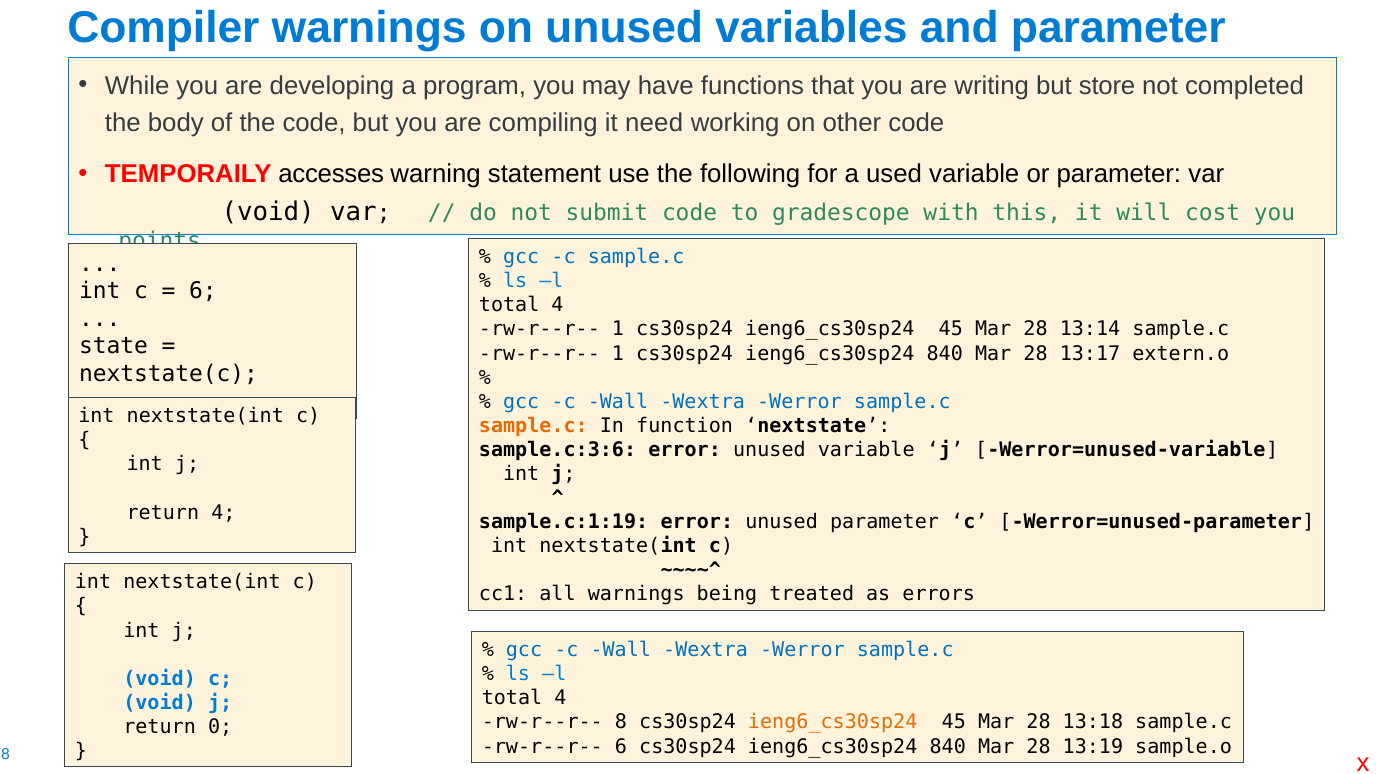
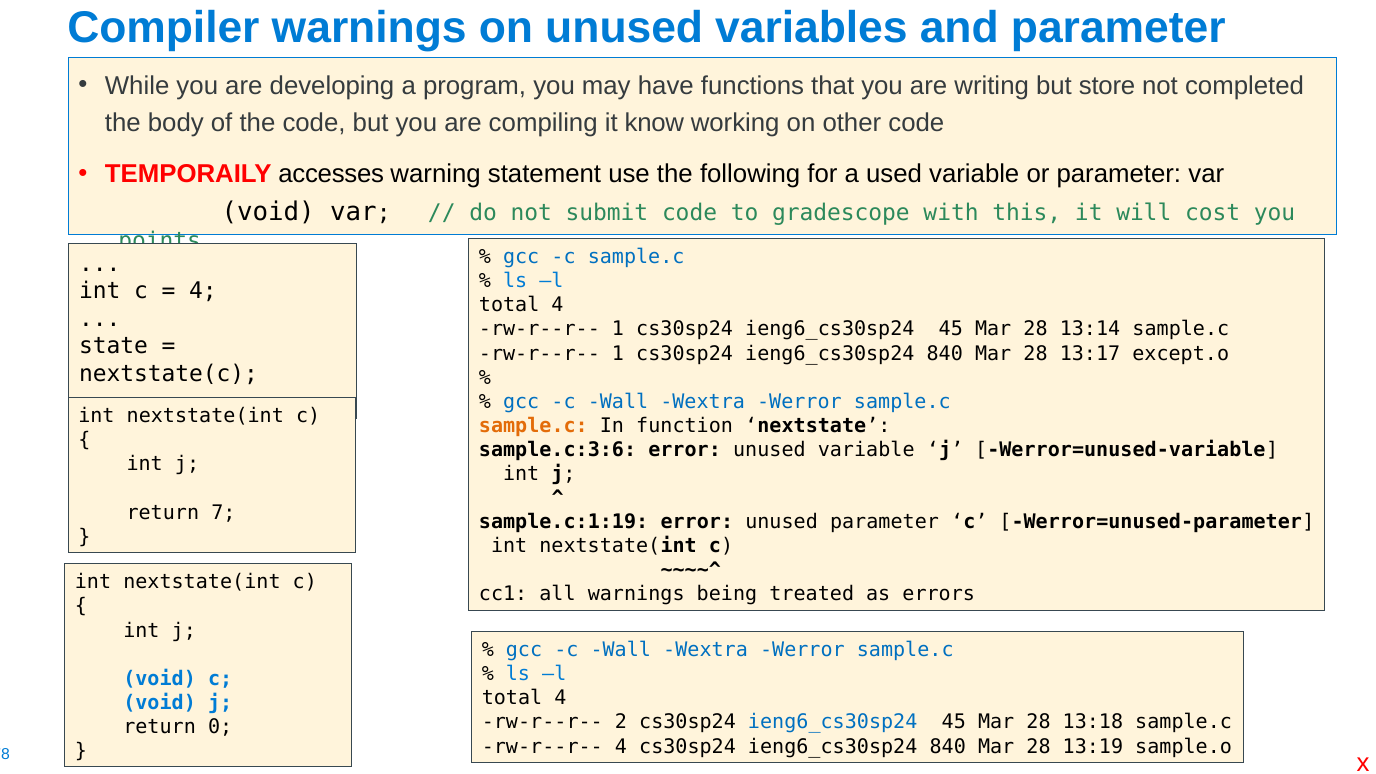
need: need -> know
6 at (203, 291): 6 -> 4
extern.o: extern.o -> except.o
return 4: 4 -> 7
8: 8 -> 2
ieng6_cs30sp24 at (833, 722) colour: orange -> blue
rw-r--r-- 6: 6 -> 4
